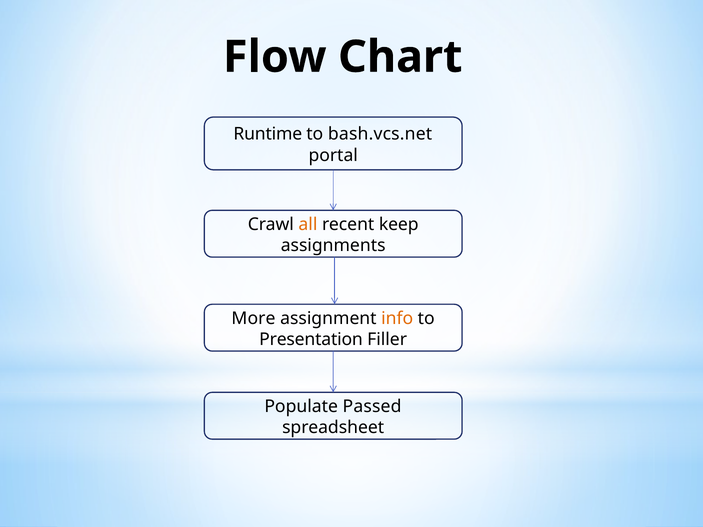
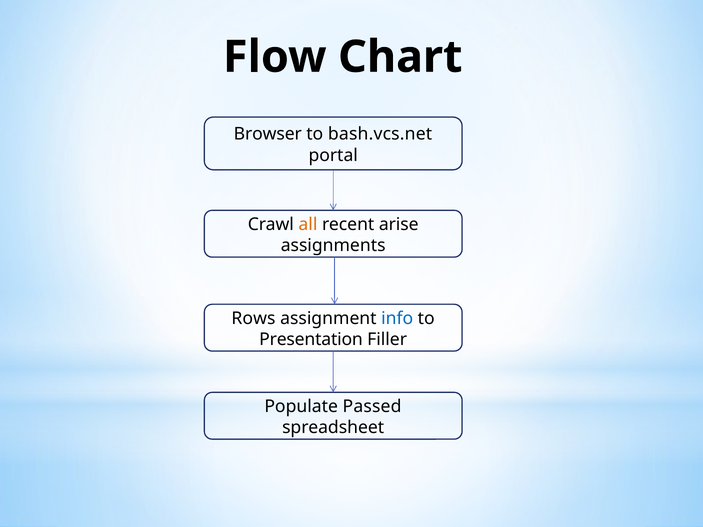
Runtime: Runtime -> Browser
keep: keep -> arise
More: More -> Rows
info colour: orange -> blue
